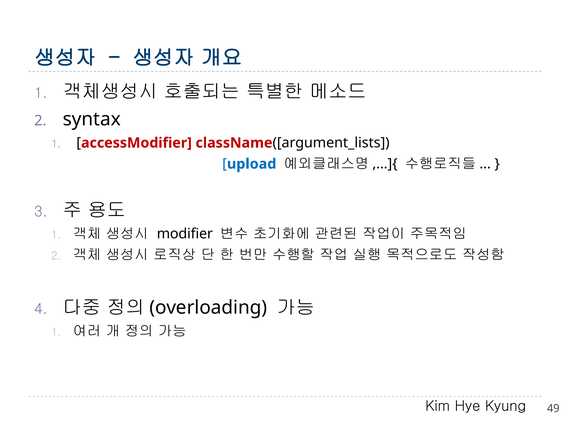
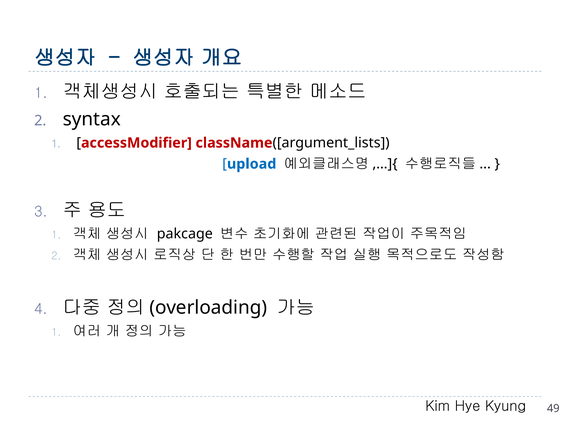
modifier: modifier -> pakcage
